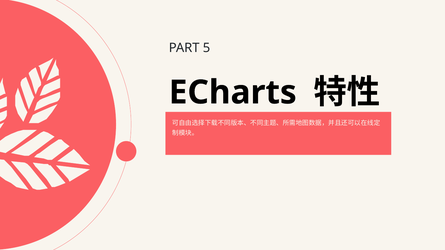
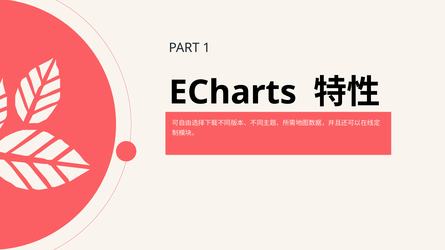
5: 5 -> 1
